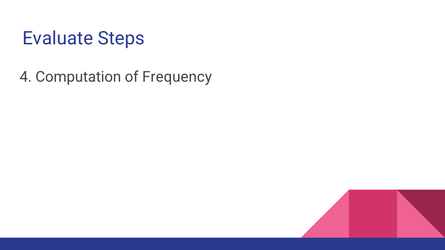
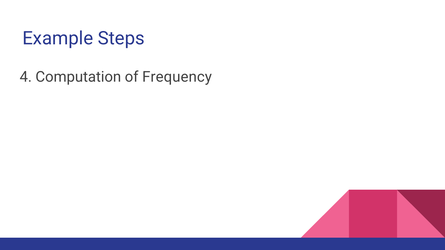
Evaluate: Evaluate -> Example
